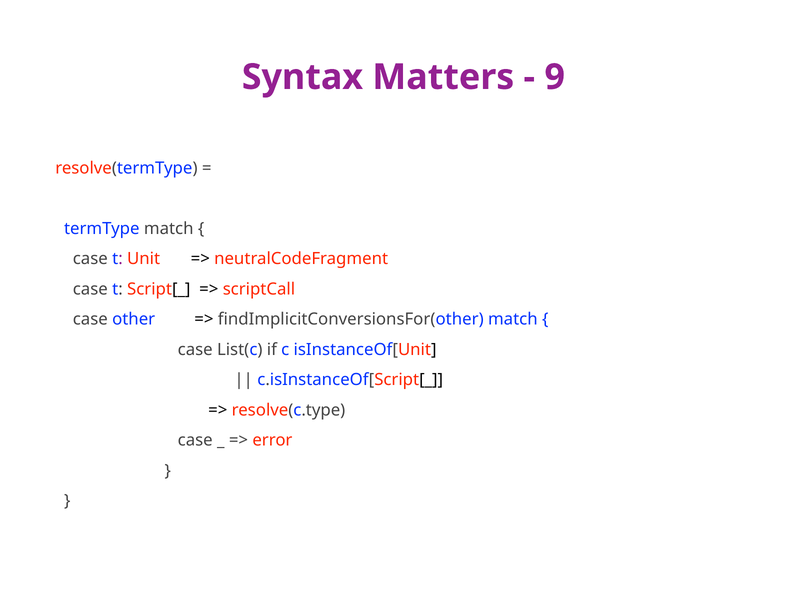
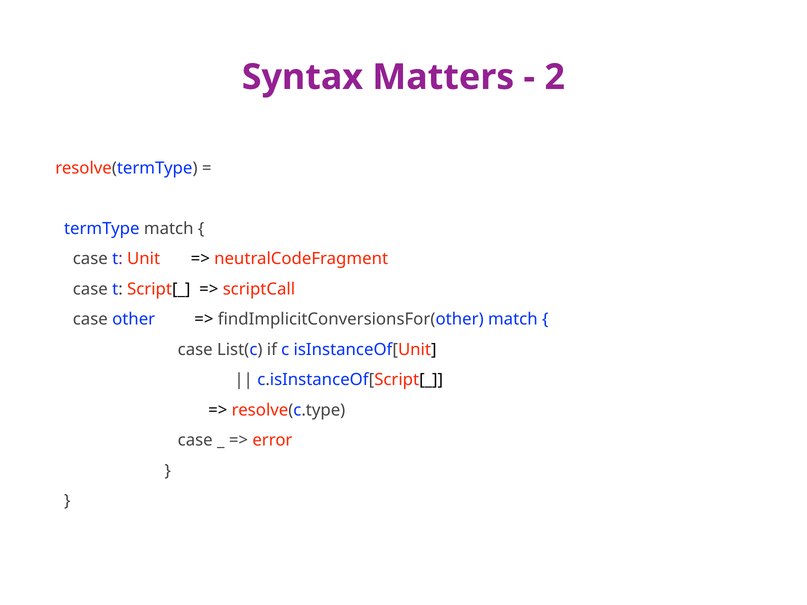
9: 9 -> 2
